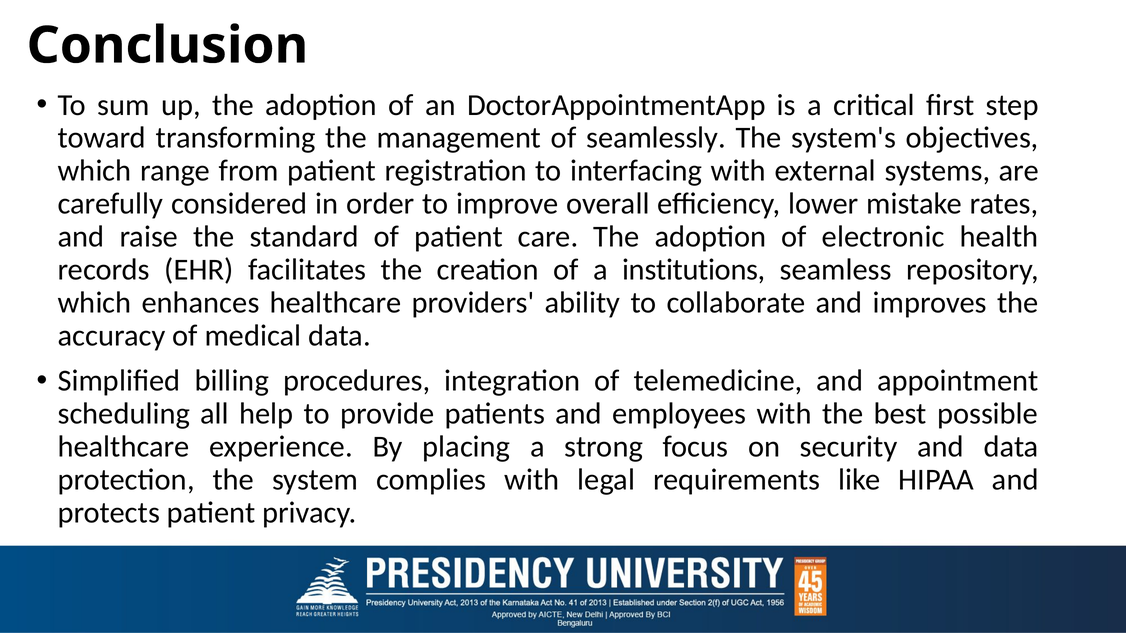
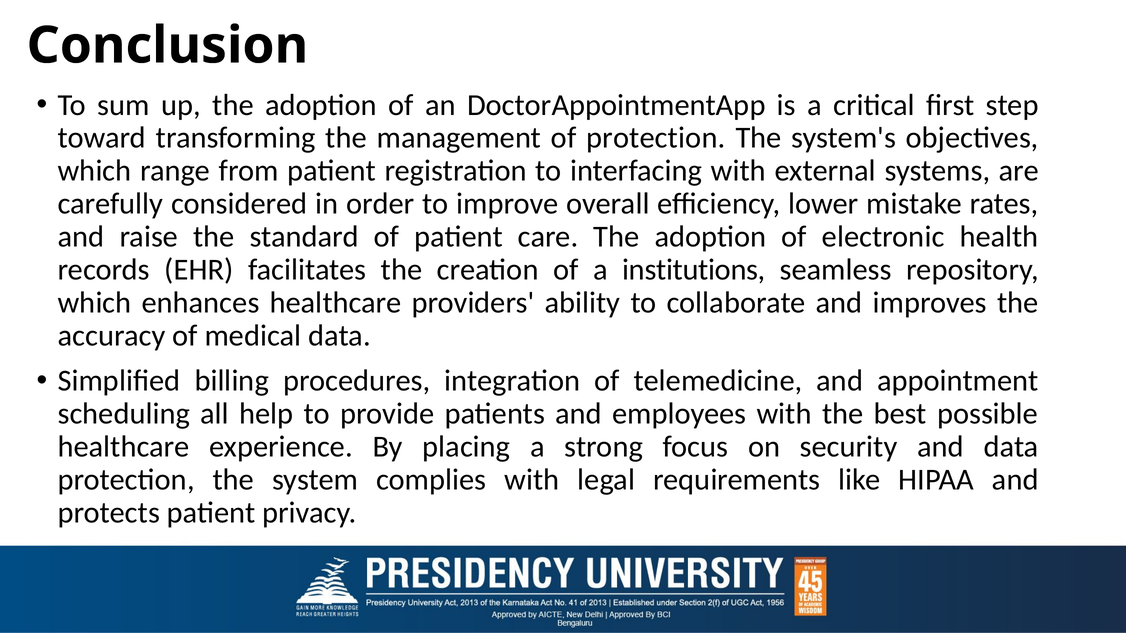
of seamlessly: seamlessly -> protection
